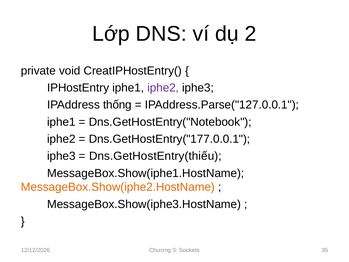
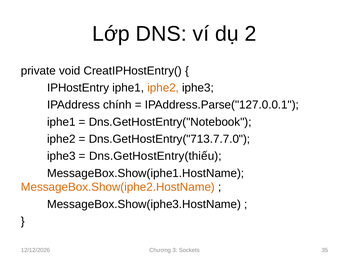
iphe2 at (163, 88) colour: purple -> orange
thống: thống -> chính
Dns.GetHostEntry("177.0.0.1: Dns.GetHostEntry("177.0.0.1 -> Dns.GetHostEntry("713.7.7.0
